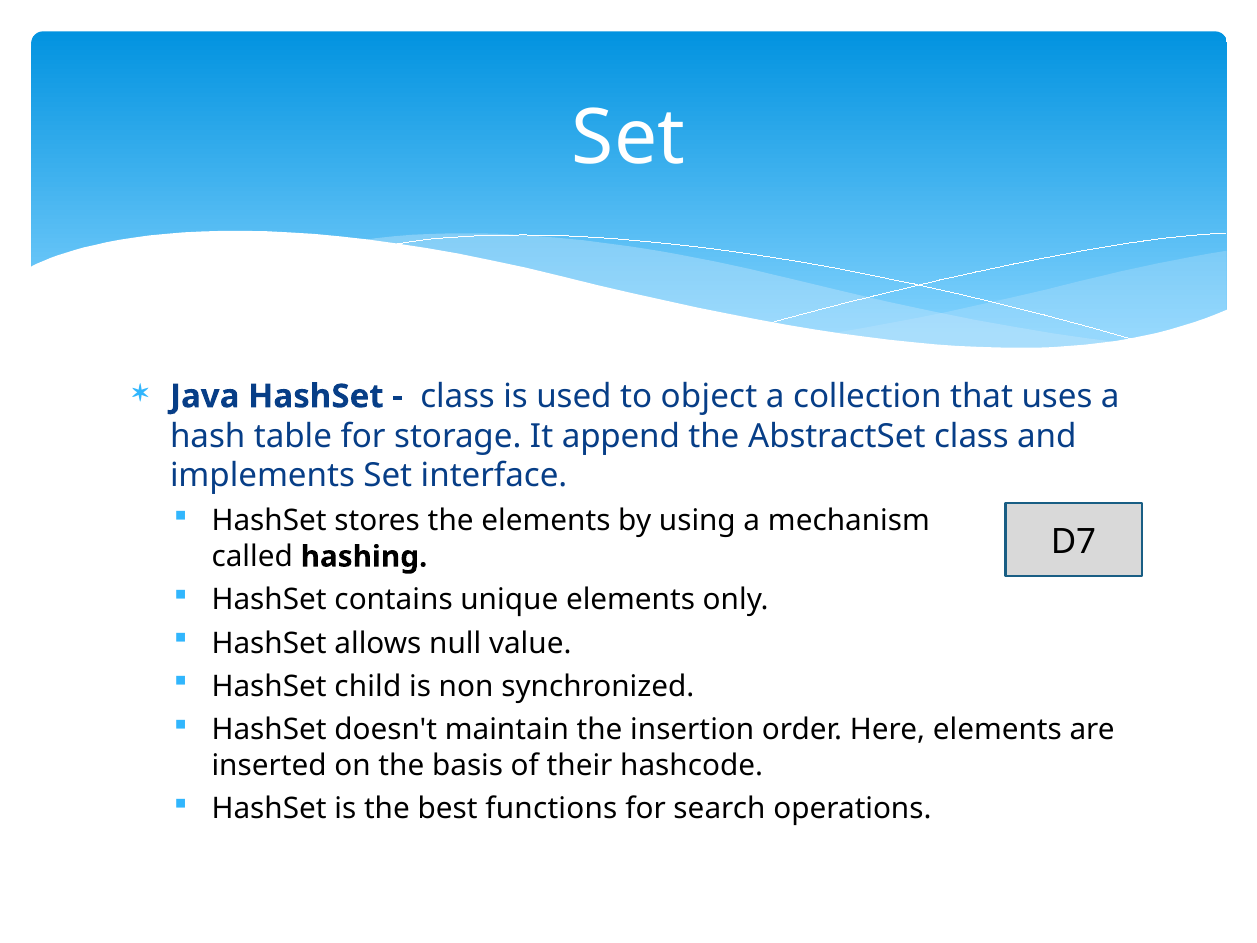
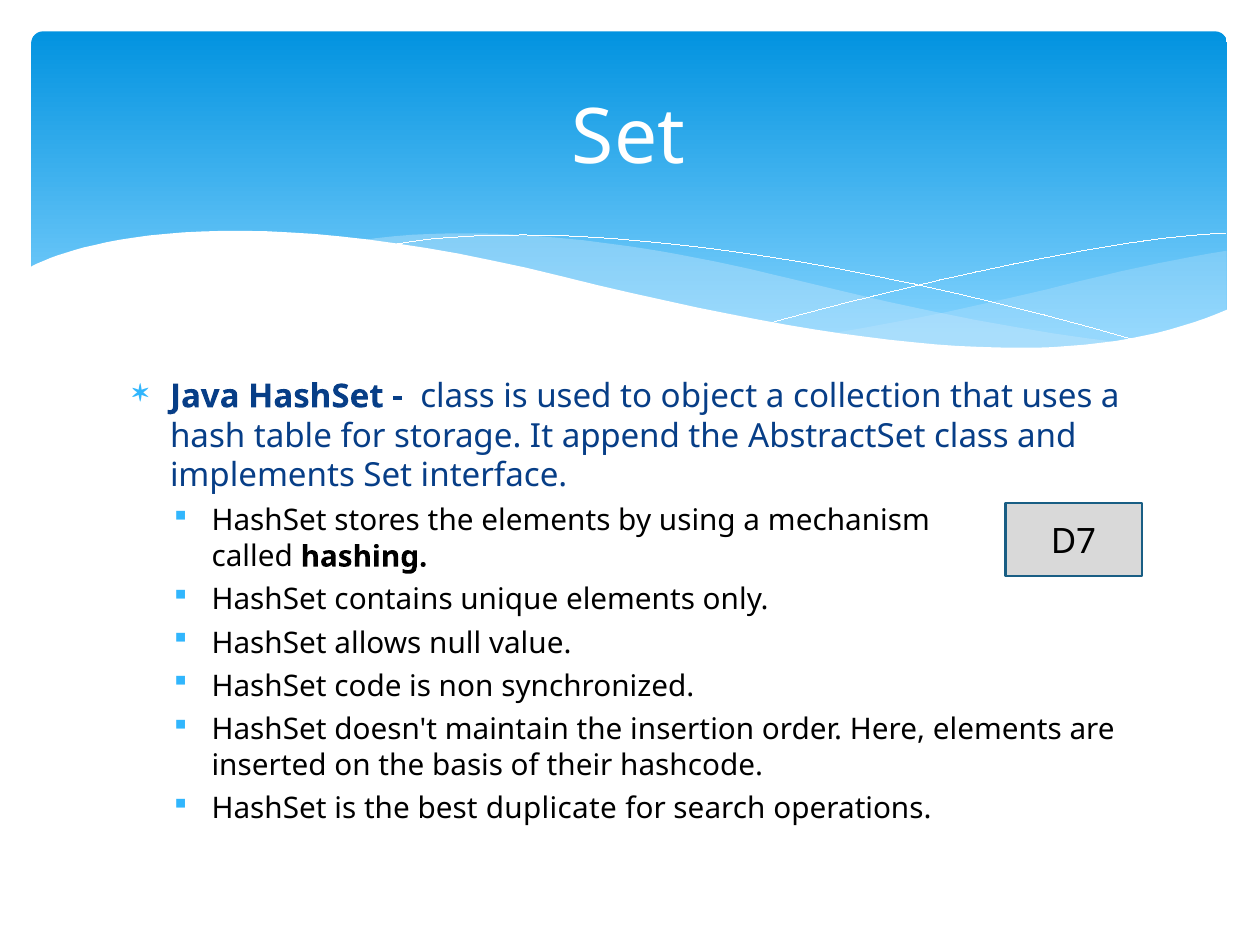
child: child -> code
functions: functions -> duplicate
